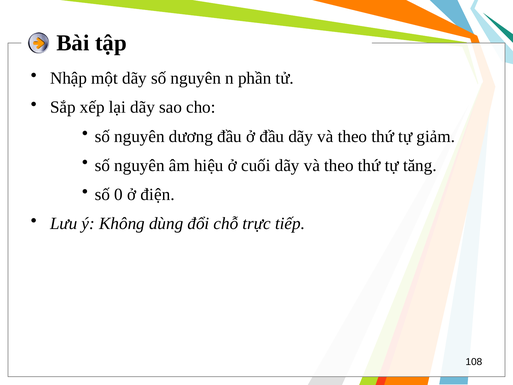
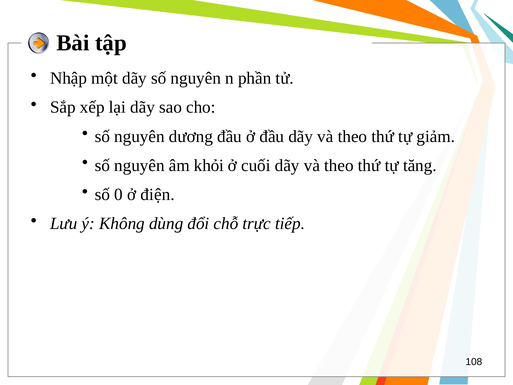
hiệu: hiệu -> khỏi
